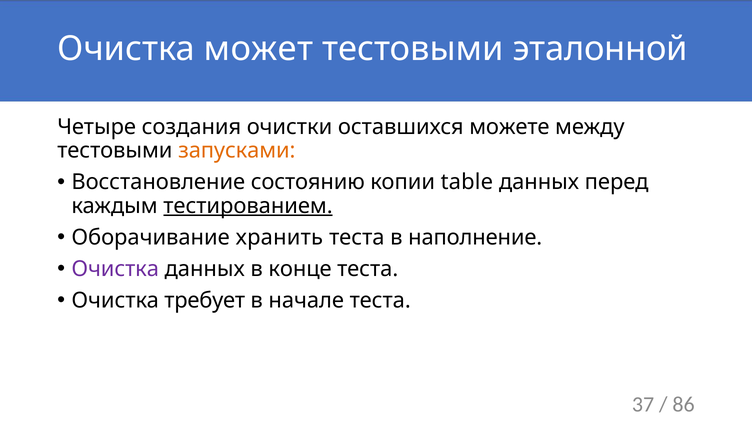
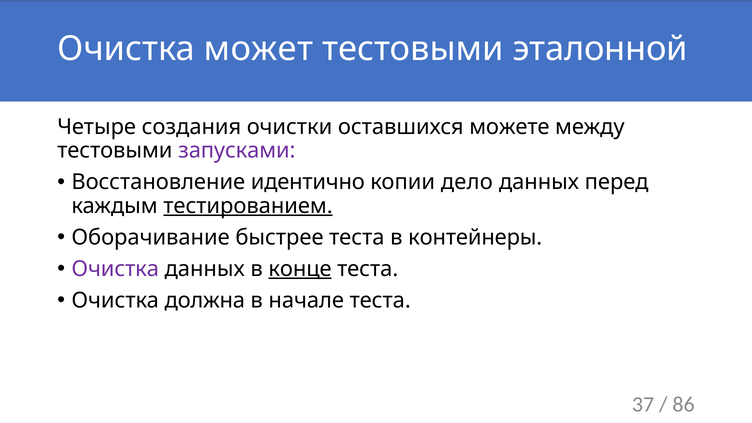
запусками colour: orange -> purple
состоянию: состоянию -> идентично
table: table -> дело
хранить: хранить -> быстрее
наполнение: наполнение -> контейнеры
конце underline: none -> present
требует: требует -> должна
